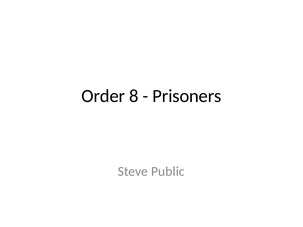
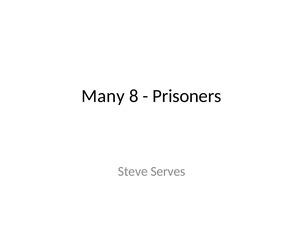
Order: Order -> Many
Public: Public -> Serves
